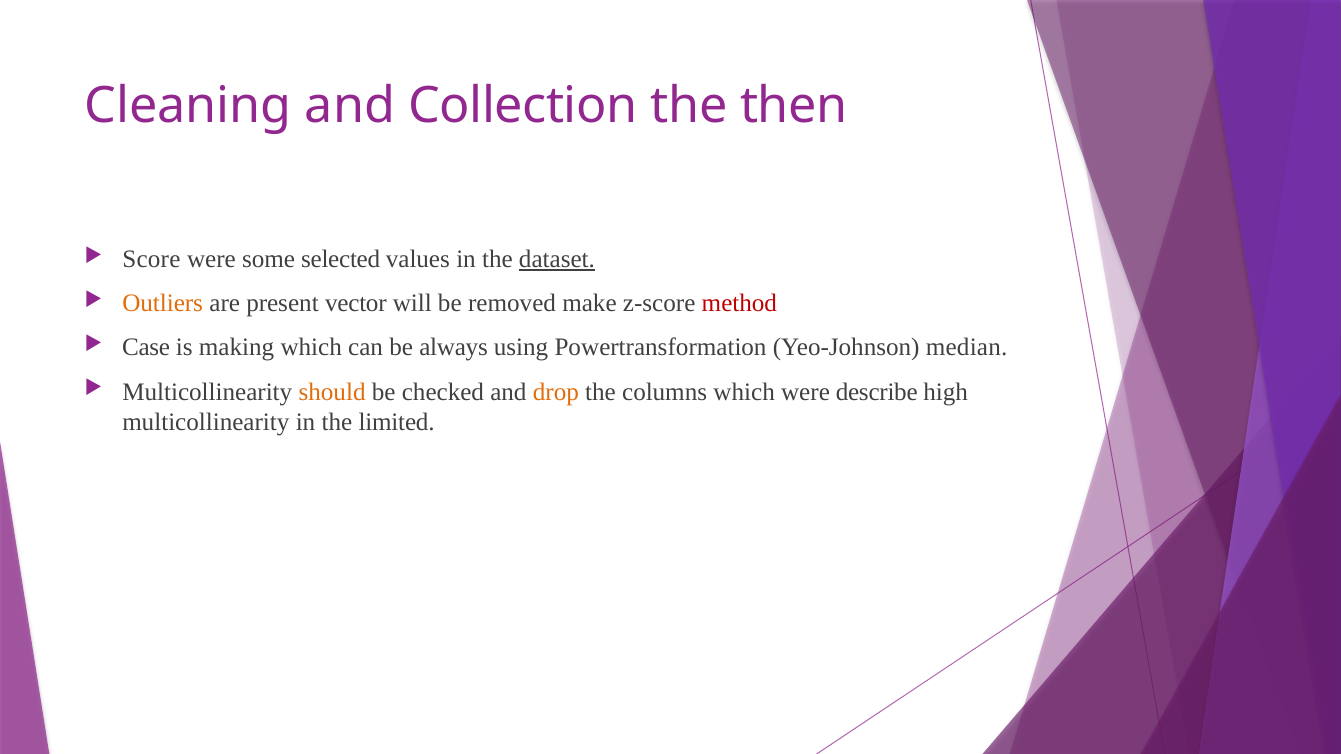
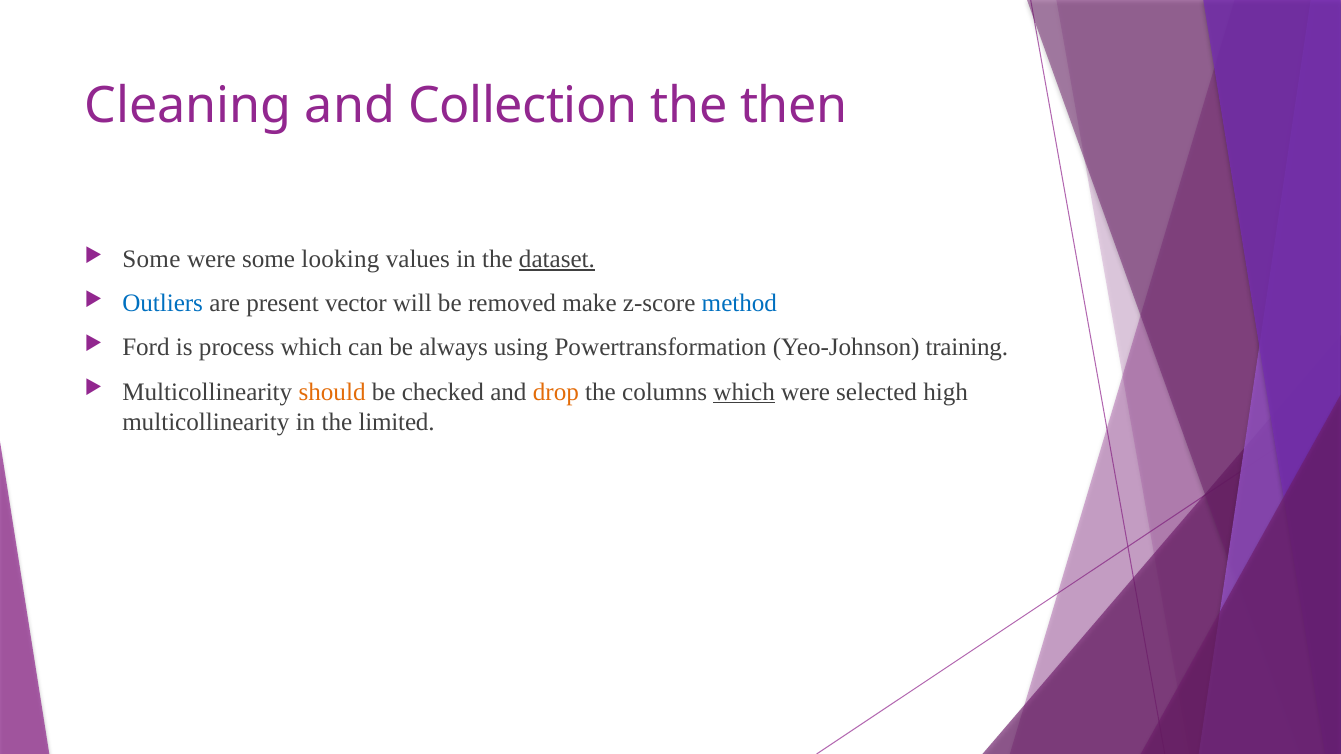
Score at (151, 260): Score -> Some
selected: selected -> looking
Outliers colour: orange -> blue
method colour: red -> blue
Case: Case -> Ford
making: making -> process
median: median -> training
which at (744, 392) underline: none -> present
describe: describe -> selected
